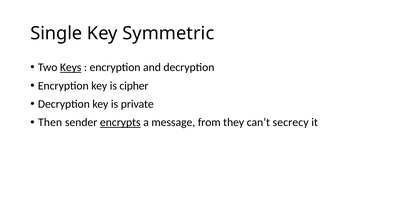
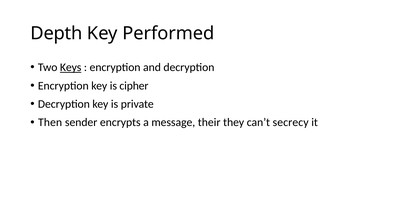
Single: Single -> Depth
Symmetric: Symmetric -> Performed
encrypts underline: present -> none
from: from -> their
